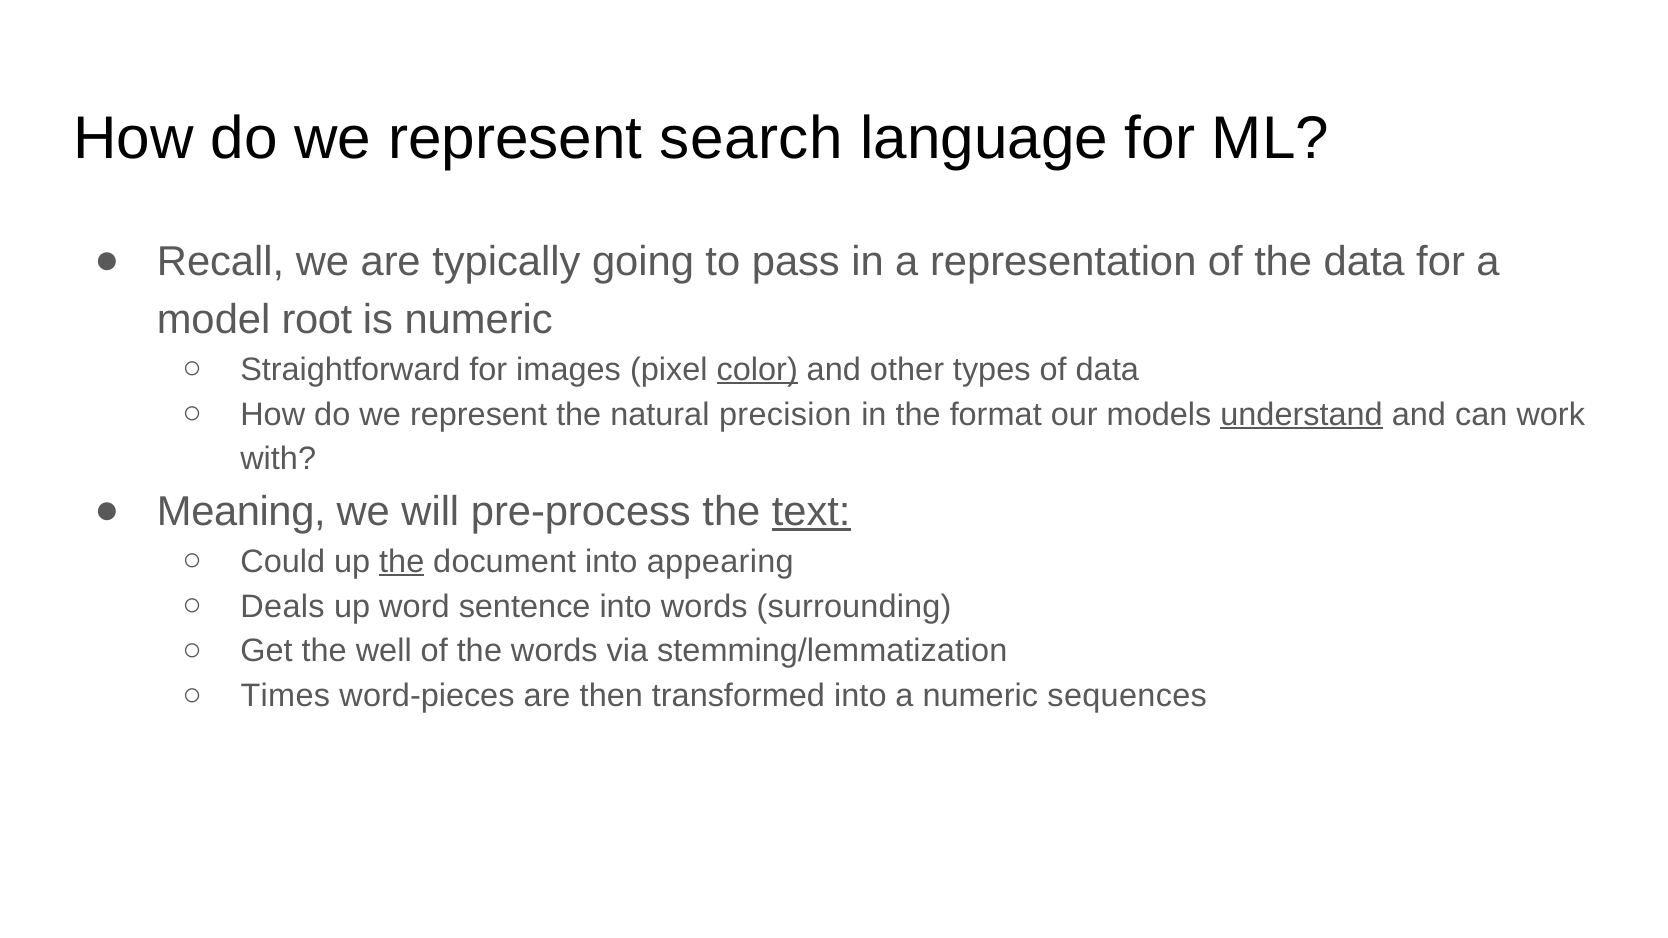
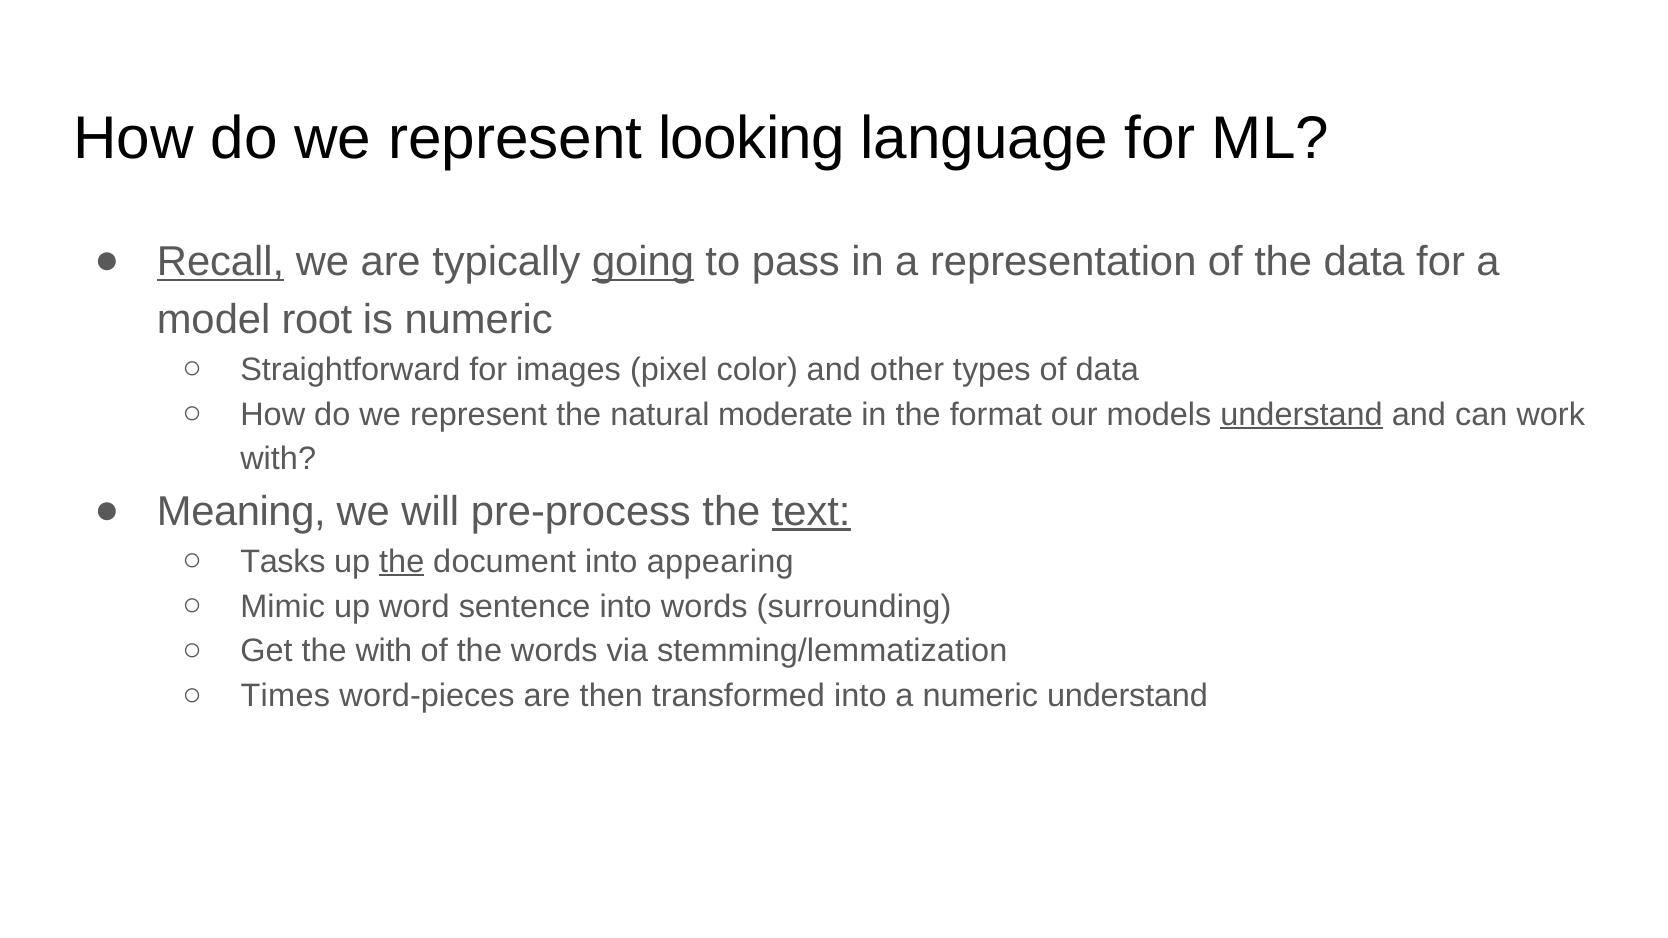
search: search -> looking
Recall underline: none -> present
going underline: none -> present
color underline: present -> none
precision: precision -> moderate
Could: Could -> Tasks
Deals: Deals -> Mimic
the well: well -> with
numeric sequences: sequences -> understand
